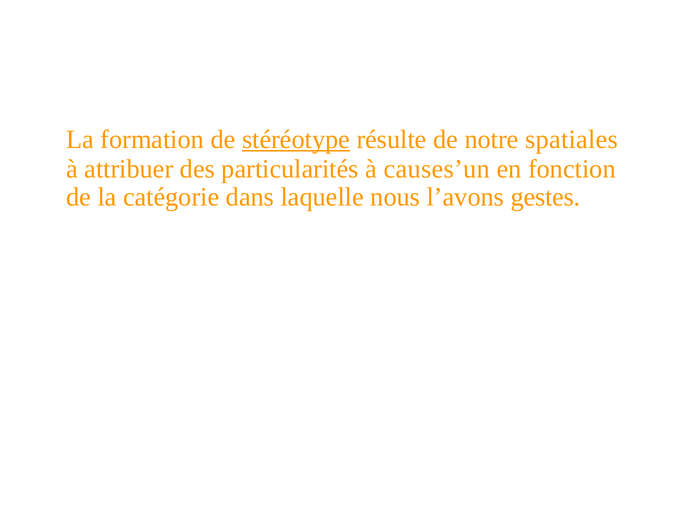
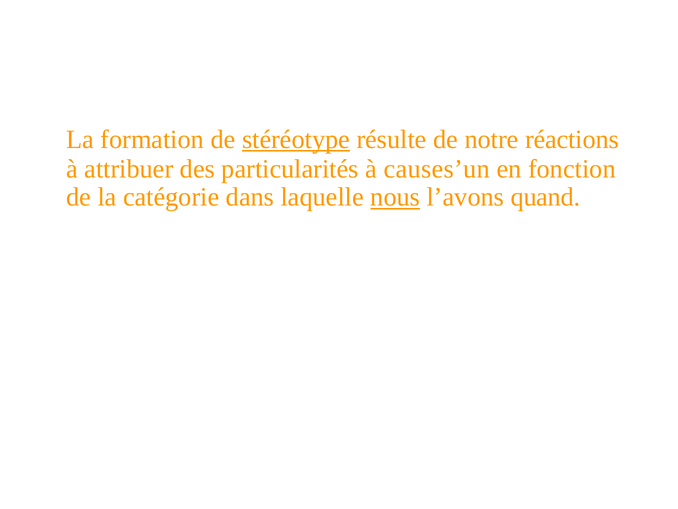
spatiales: spatiales -> réactions
nous underline: none -> present
gestes: gestes -> quand
